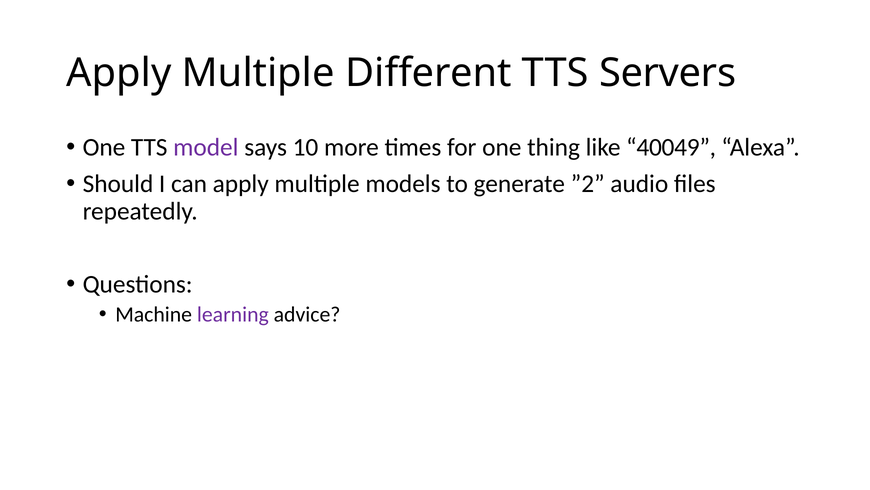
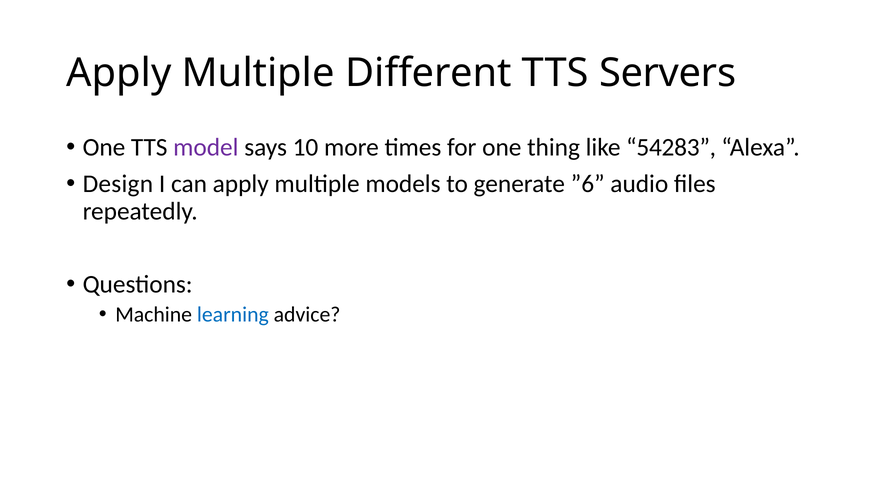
40049: 40049 -> 54283
Should: Should -> Design
”2: ”2 -> ”6
learning colour: purple -> blue
